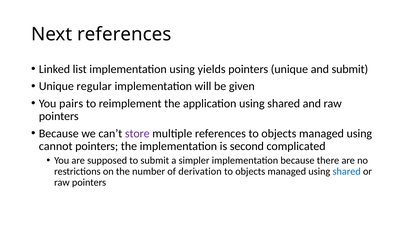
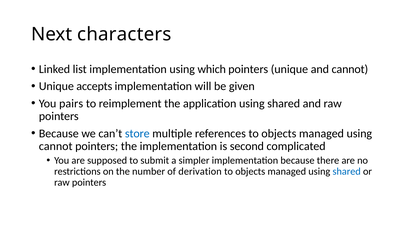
Next references: references -> characters
yields: yields -> which
and submit: submit -> cannot
regular: regular -> accepts
store colour: purple -> blue
